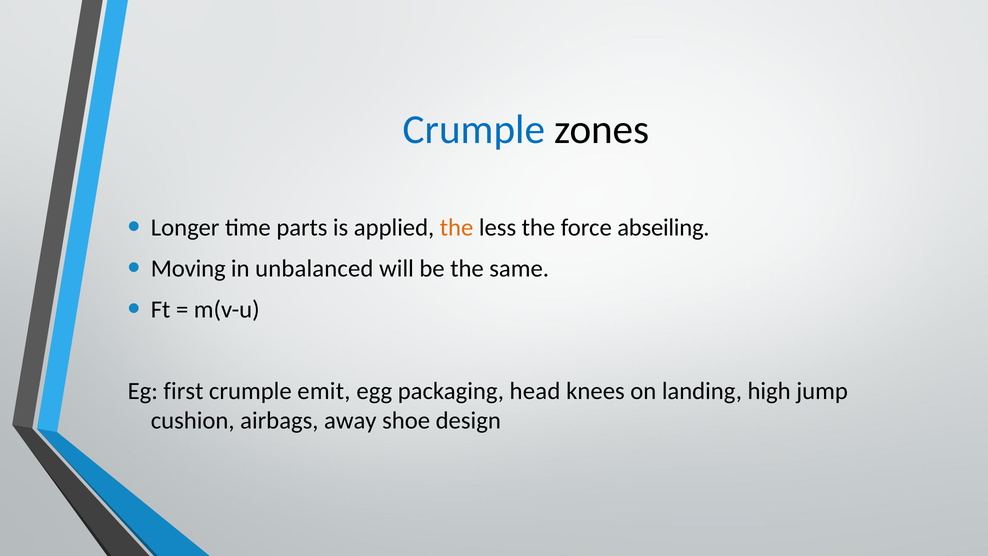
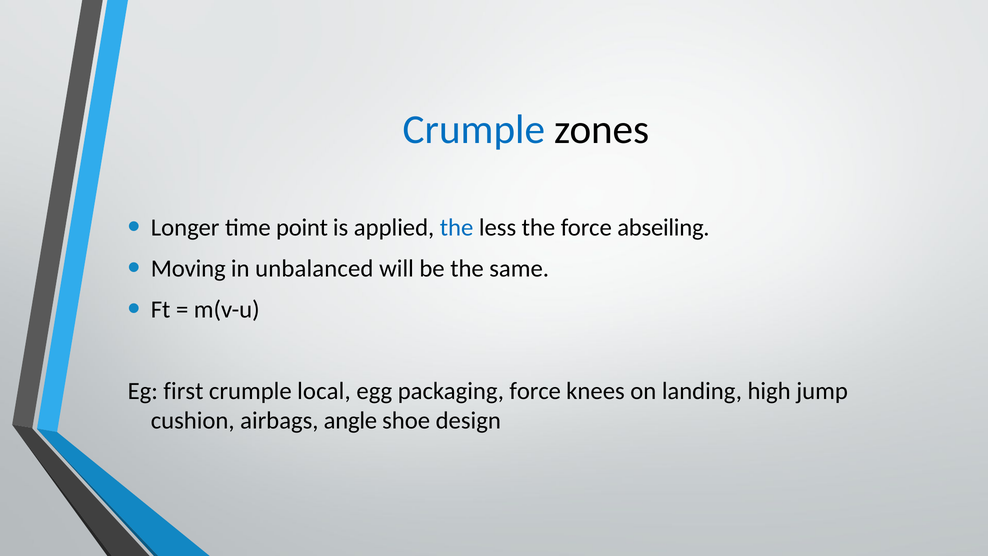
parts: parts -> point
the at (457, 228) colour: orange -> blue
emit: emit -> local
packaging head: head -> force
away: away -> angle
